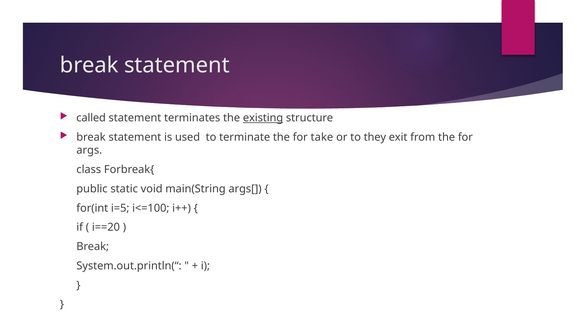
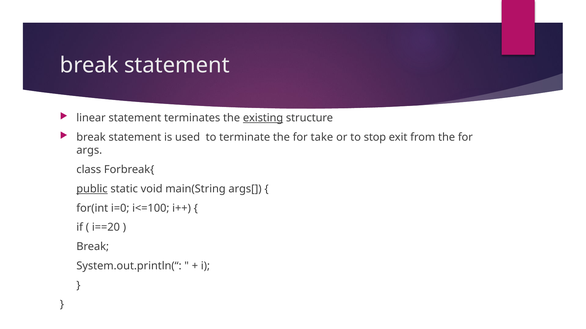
called: called -> linear
they: they -> stop
public underline: none -> present
i=5: i=5 -> i=0
